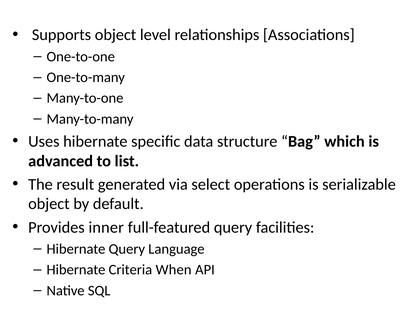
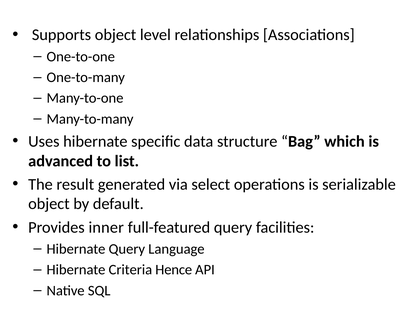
When: When -> Hence
